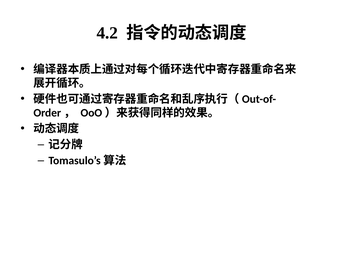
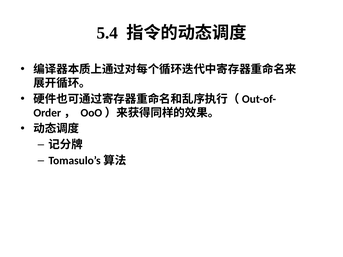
4.2: 4.2 -> 5.4
